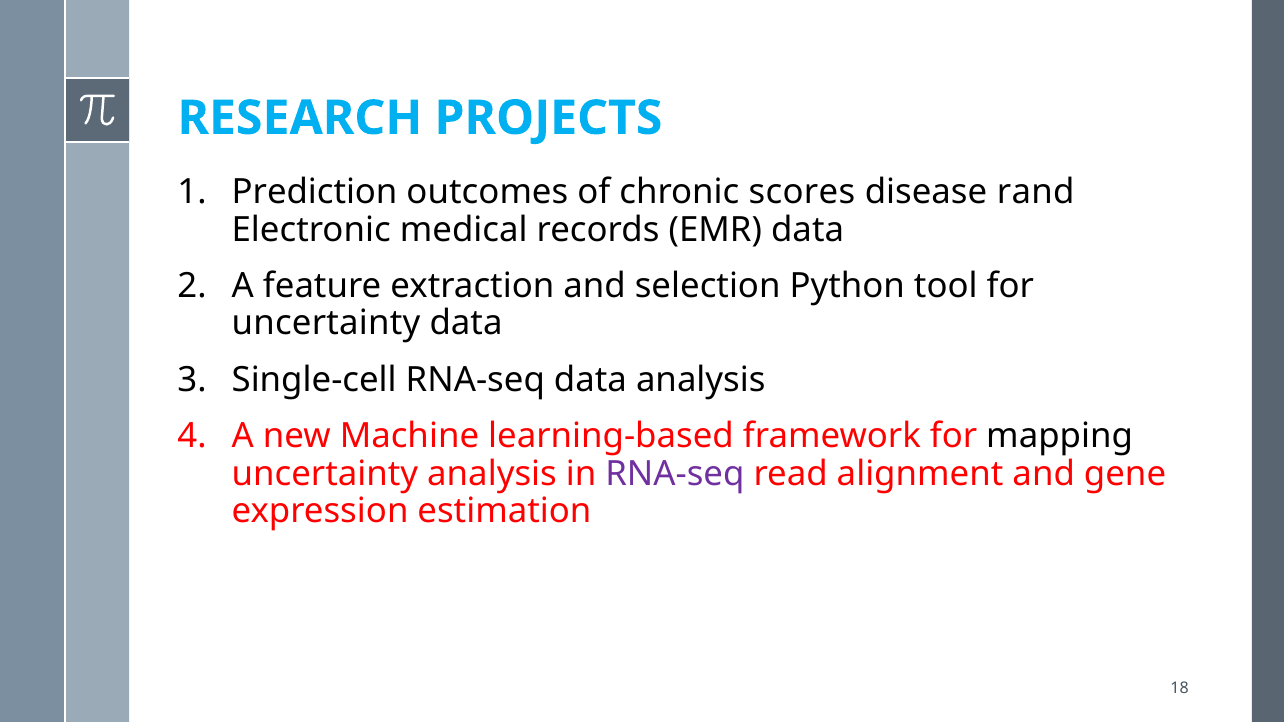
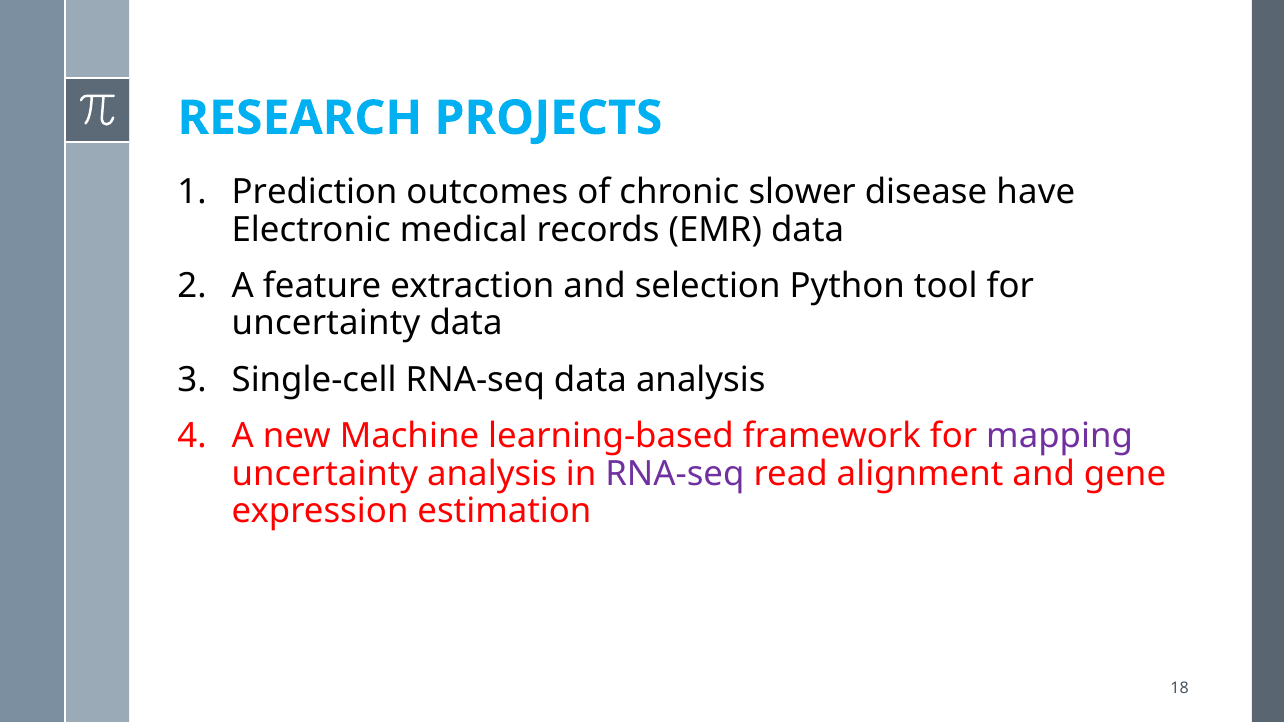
scores: scores -> slower
rand: rand -> have
mapping colour: black -> purple
